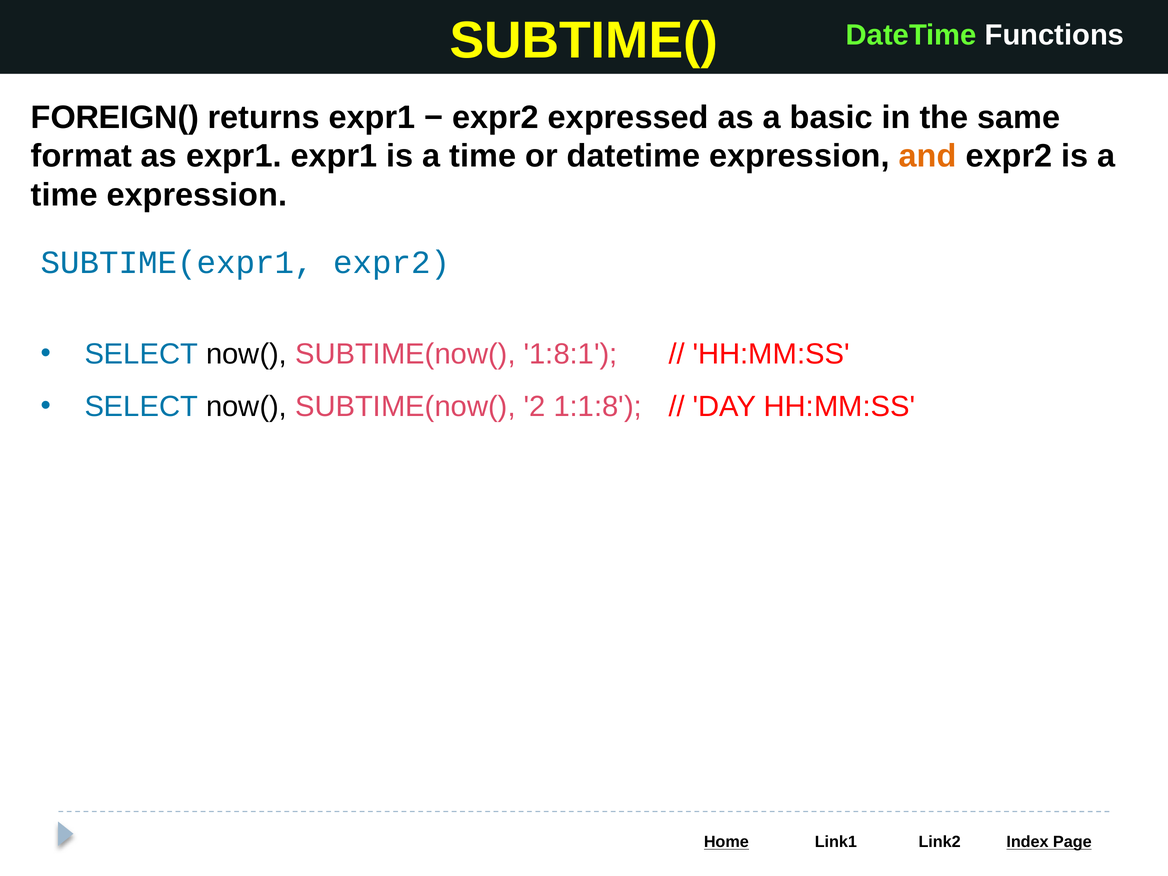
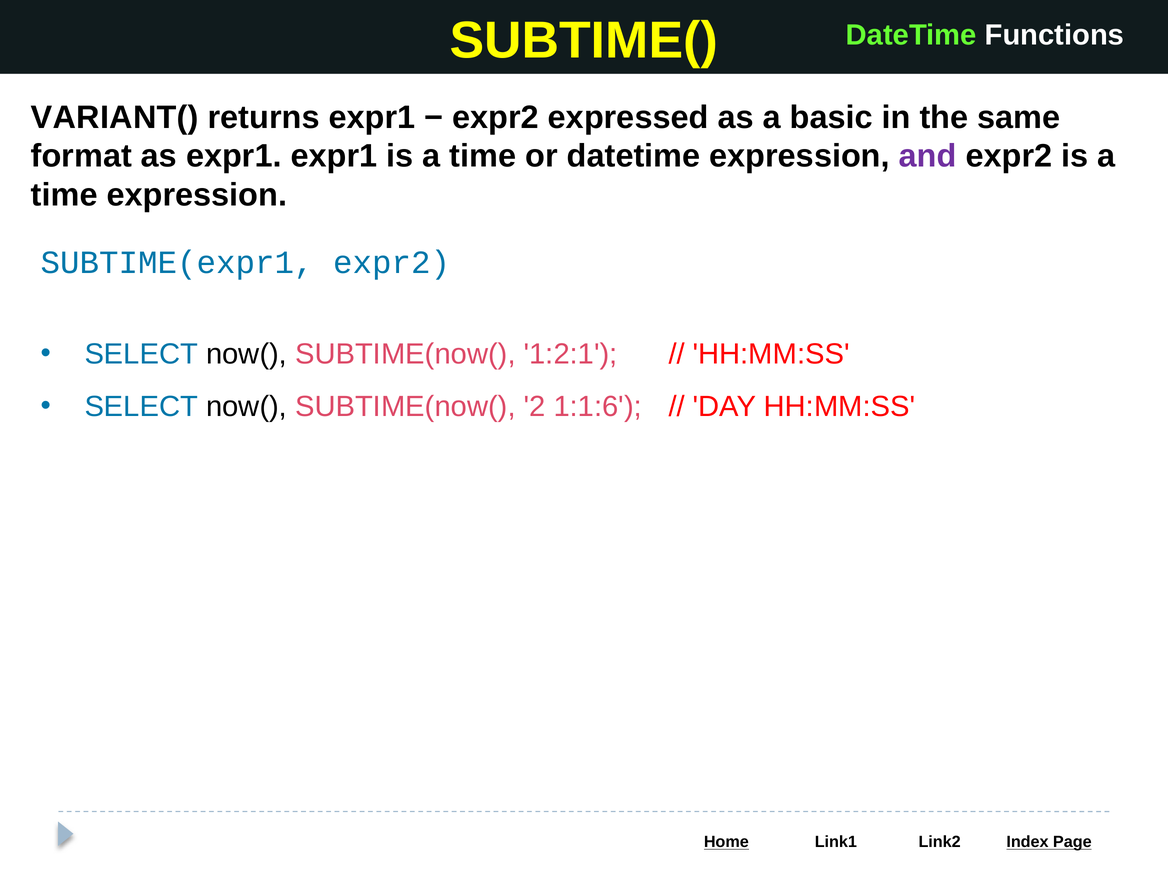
FOREIGN(: FOREIGN( -> VARIANT(
and colour: orange -> purple
1:8:1: 1:8:1 -> 1:2:1
1:1:8: 1:1:8 -> 1:1:6
